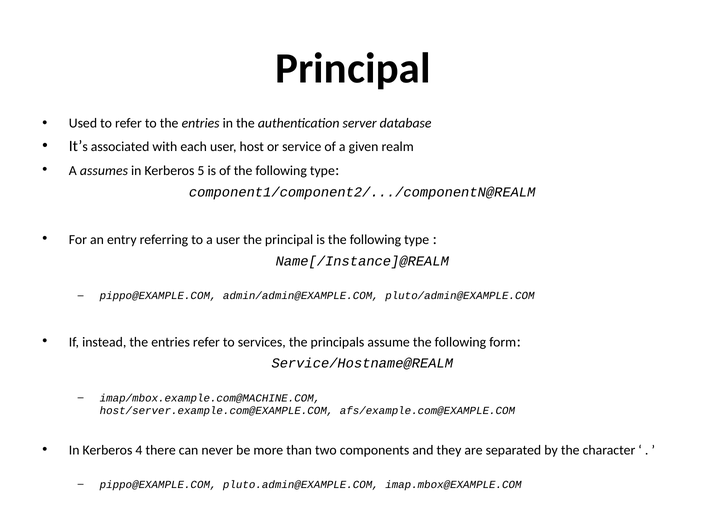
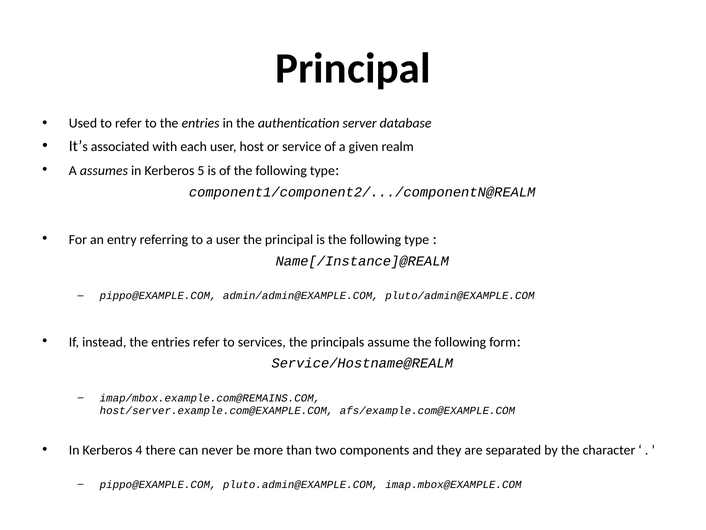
imap/mbox.example.com@MACHINE.COM: imap/mbox.example.com@MACHINE.COM -> imap/mbox.example.com@REMAINS.COM
